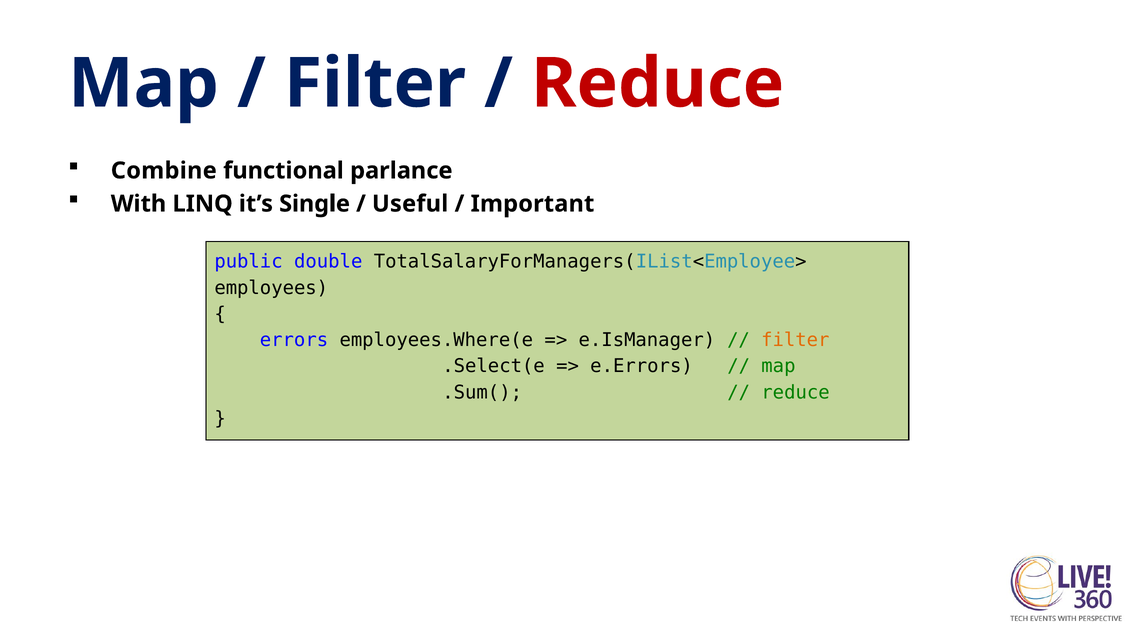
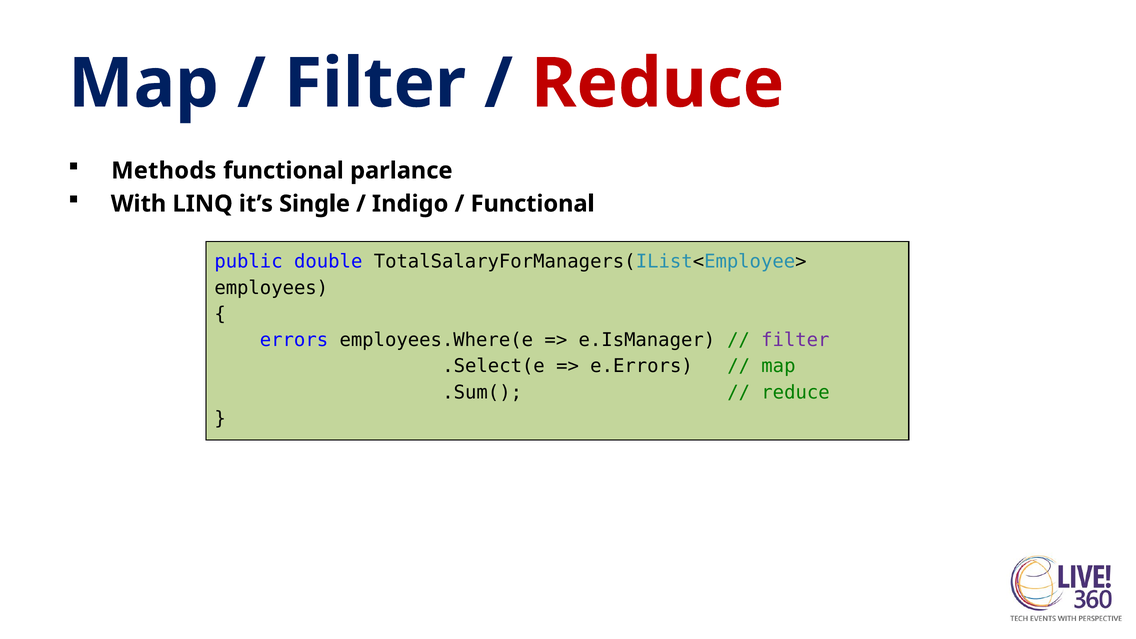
Combine: Combine -> Methods
Useful: Useful -> Indigo
Important at (532, 204): Important -> Functional
filter at (795, 340) colour: orange -> purple
